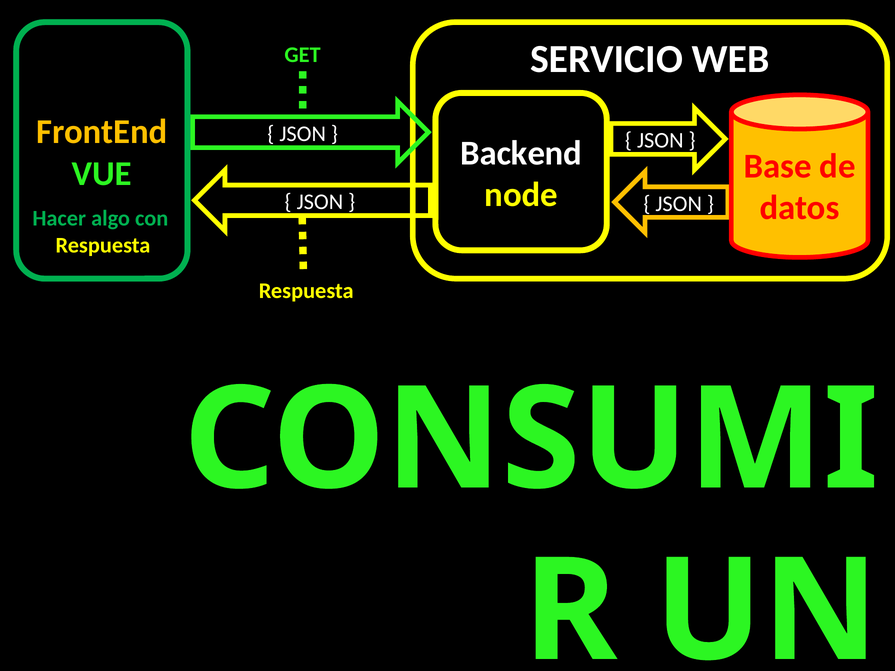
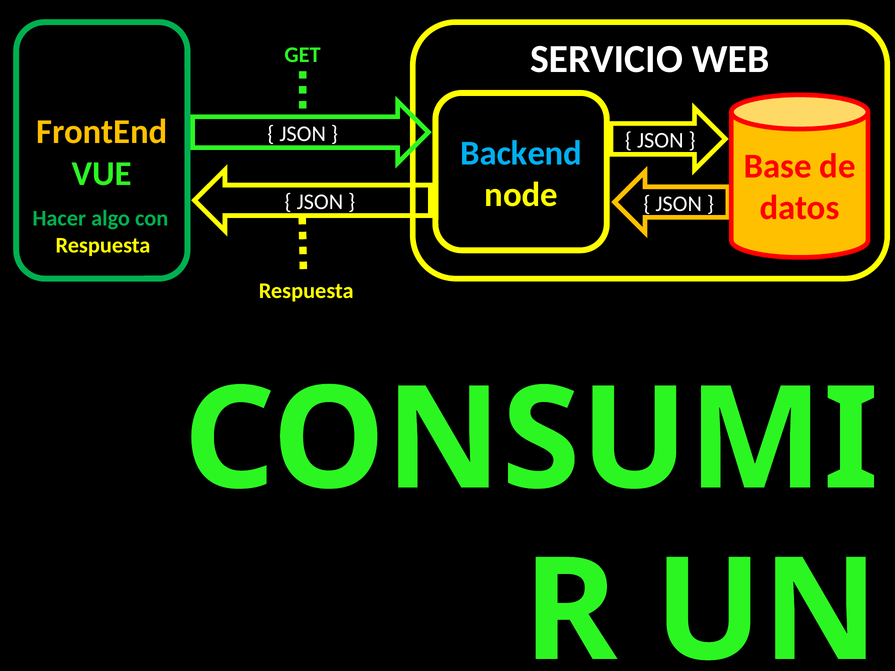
Backend colour: white -> light blue
